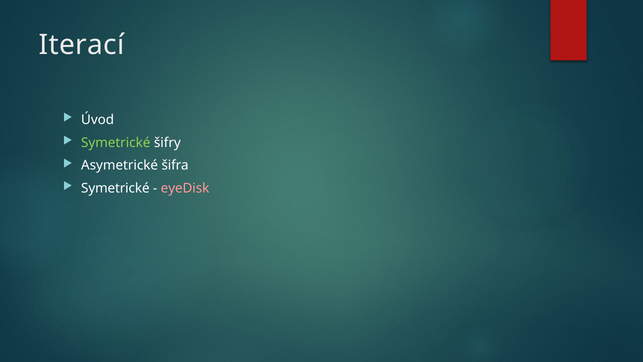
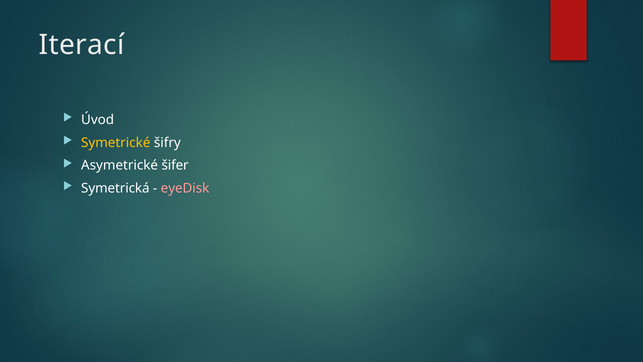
Symetrické at (116, 142) colour: light green -> yellow
šifra: šifra -> šifer
Symetrické at (115, 188): Symetrické -> Symetrická
